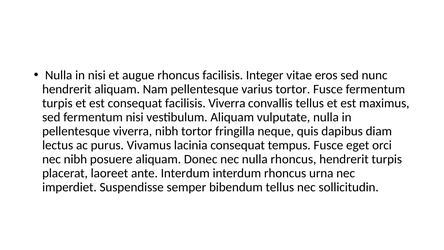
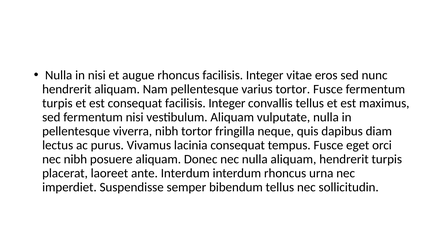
consequat facilisis Viverra: Viverra -> Integer
nulla rhoncus: rhoncus -> aliquam
